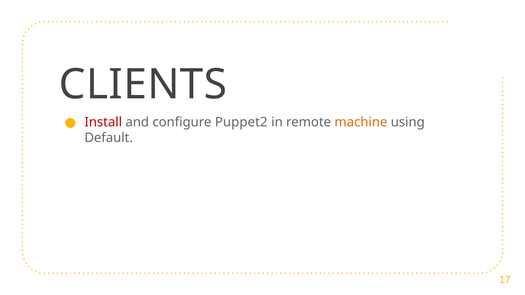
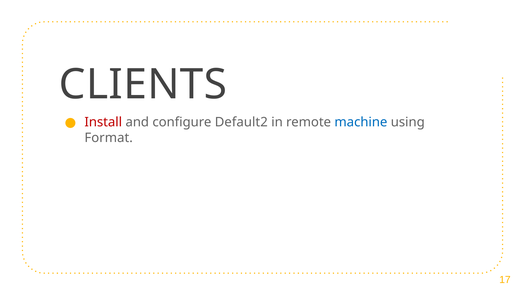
Puppet2: Puppet2 -> Default2
machine colour: orange -> blue
Default: Default -> Format
